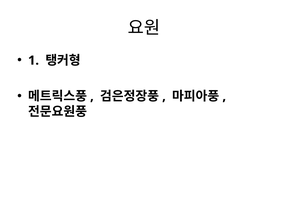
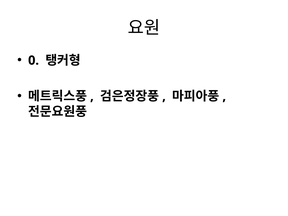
1: 1 -> 0
